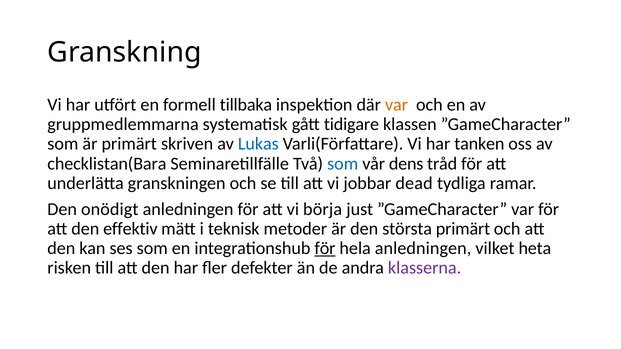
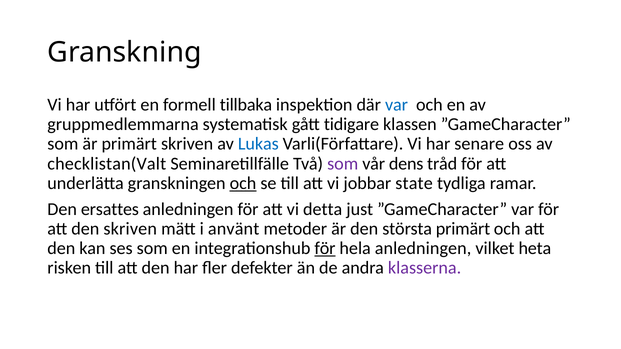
var at (397, 105) colour: orange -> blue
tanken: tanken -> senare
checklistan(Bara: checklistan(Bara -> checklistan(Valt
som at (343, 164) colour: blue -> purple
och at (243, 183) underline: none -> present
dead: dead -> state
onödigt: onödigt -> ersattes
börja: börja -> detta
den effektiv: effektiv -> skriven
teknisk: teknisk -> använt
